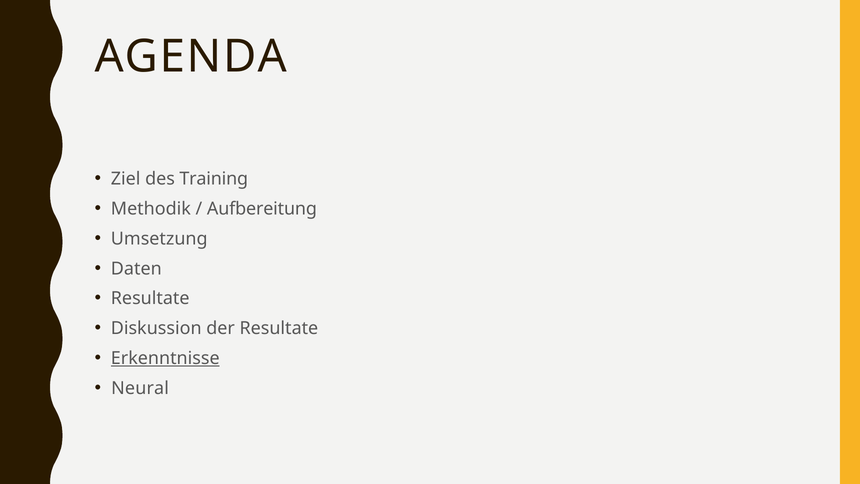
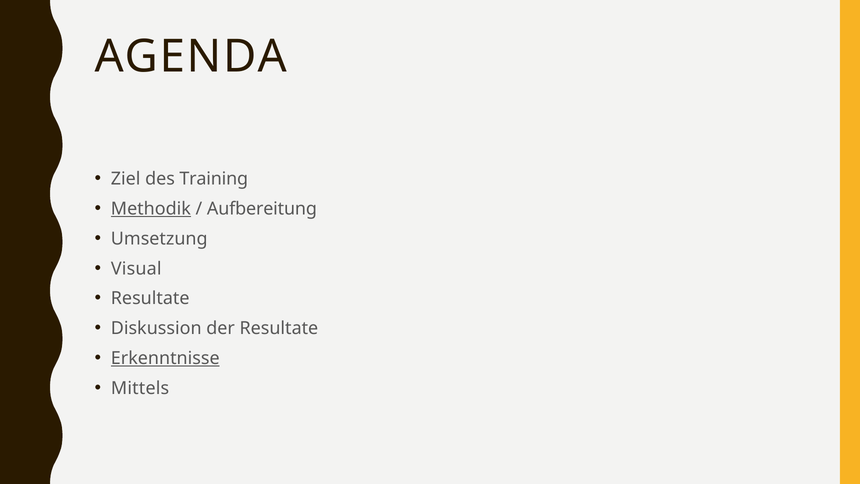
Methodik underline: none -> present
Daten: Daten -> Visual
Neural: Neural -> Mittels
